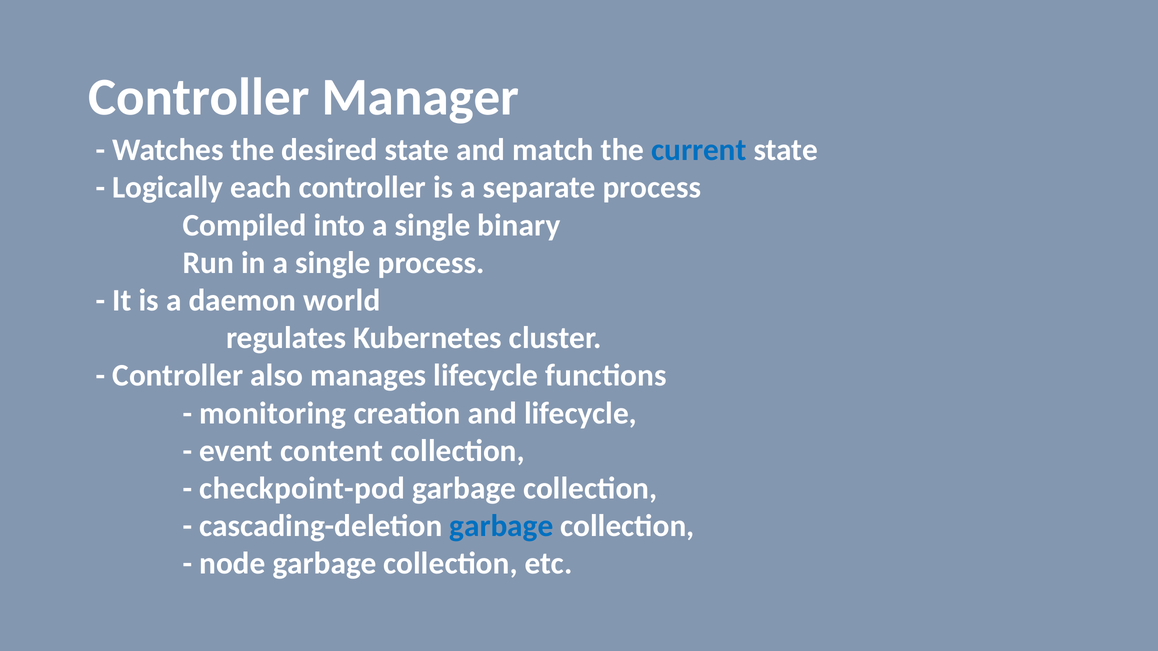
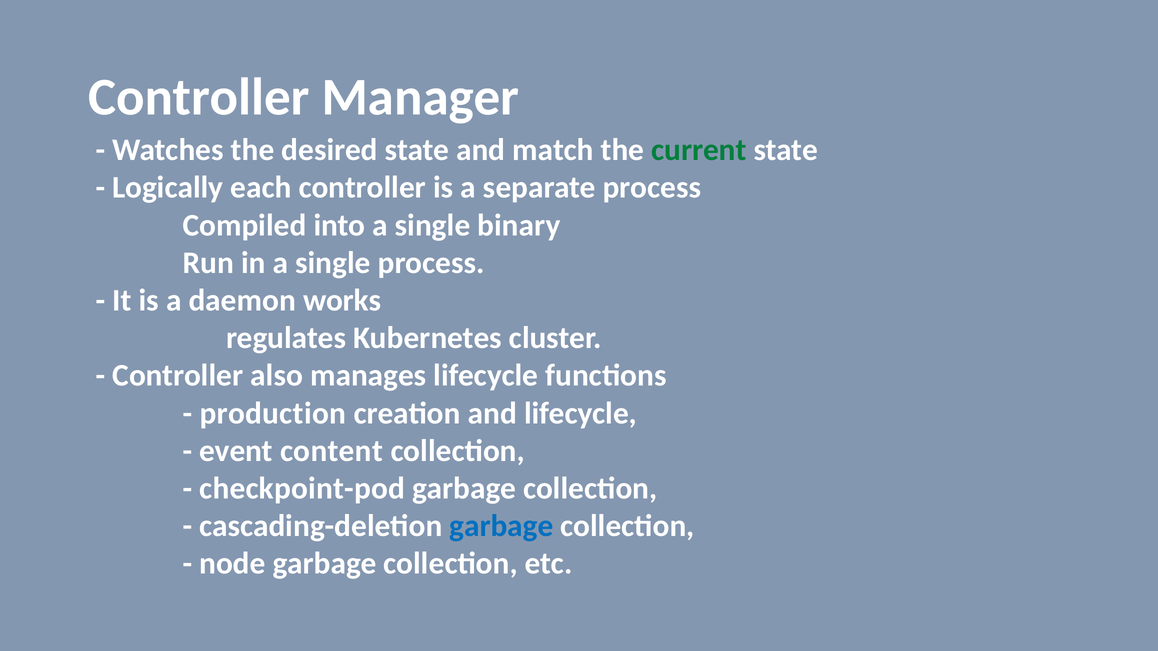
current colour: blue -> green
world: world -> works
monitoring: monitoring -> production
